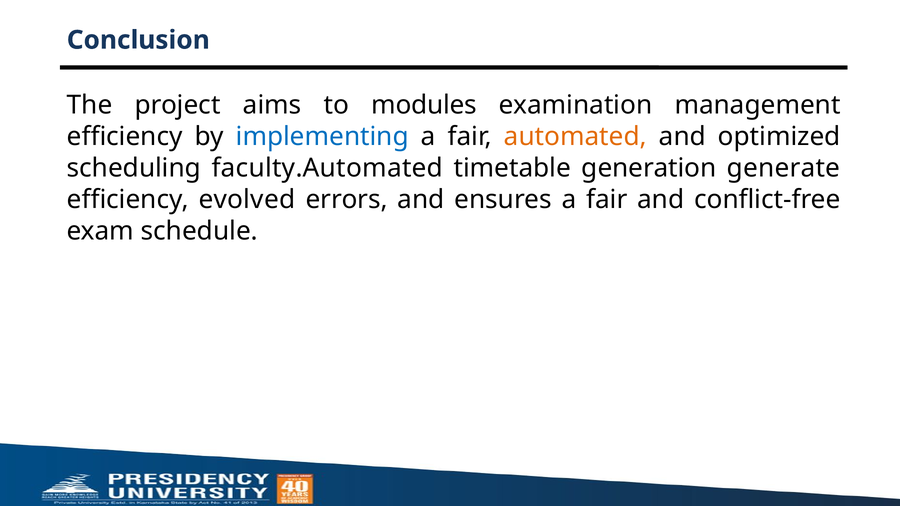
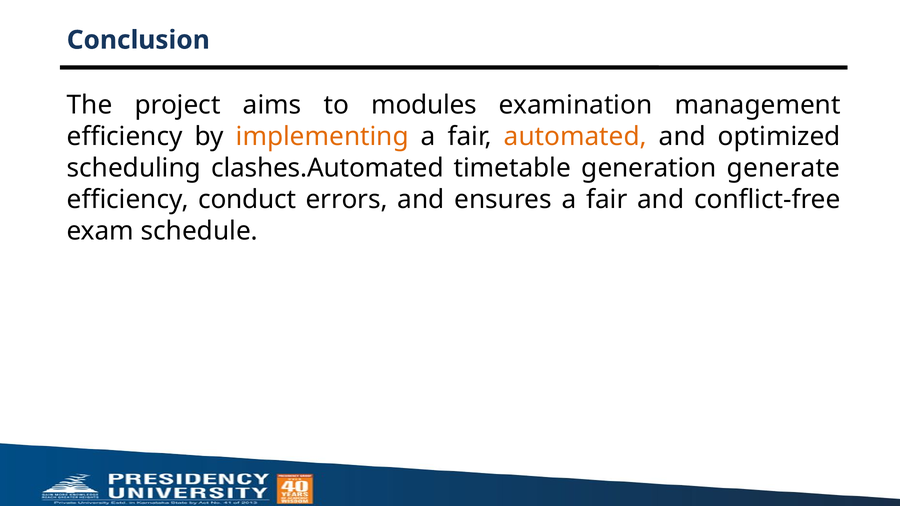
implementing colour: blue -> orange
faculty.Automated: faculty.Automated -> clashes.Automated
evolved: evolved -> conduct
